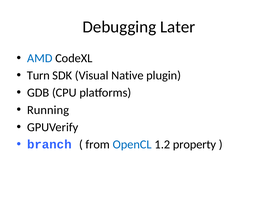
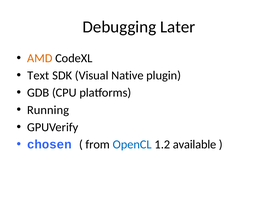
AMD colour: blue -> orange
Turn: Turn -> Text
branch: branch -> chosen
property: property -> available
